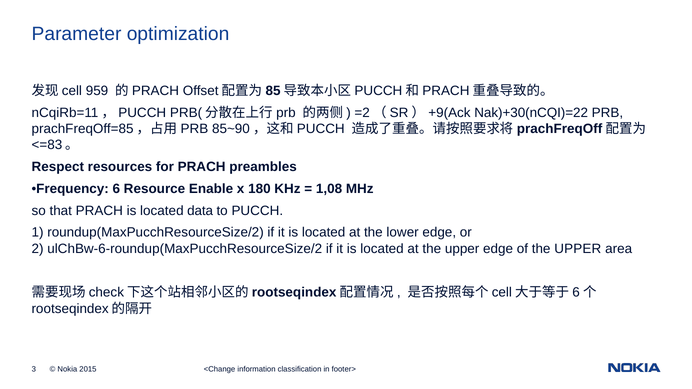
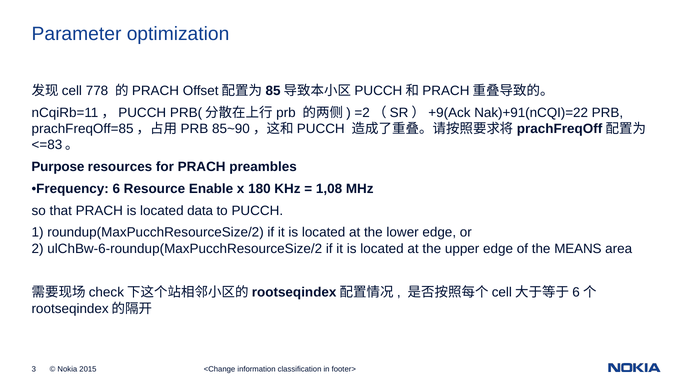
959: 959 -> 778
Nak)+30(nCQI)=22: Nak)+30(nCQI)=22 -> Nak)+91(nCQI)=22
Respect: Respect -> Purpose
of the UPPER: UPPER -> MEANS
